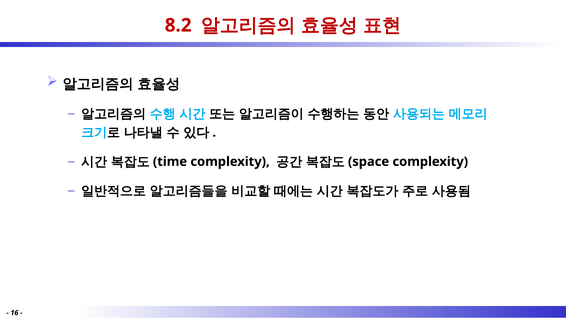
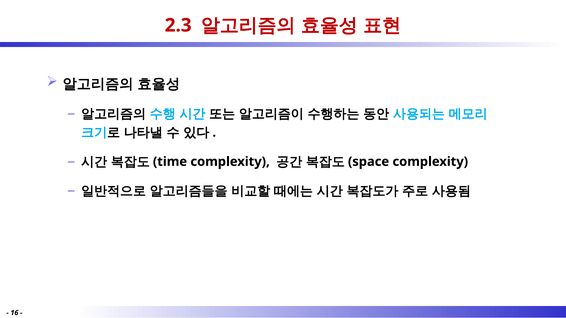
8.2: 8.2 -> 2.3
